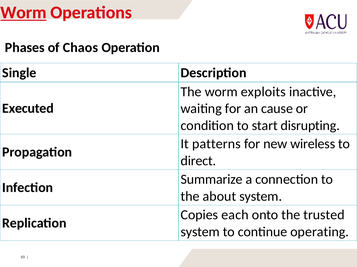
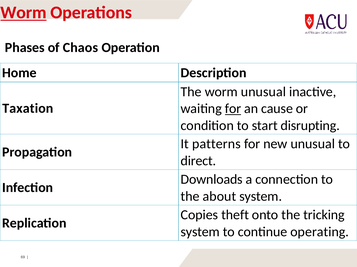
Single: Single -> Home
worm exploits: exploits -> unusual
Executed: Executed -> Taxation
for at (233, 109) underline: none -> present
new wireless: wireless -> unusual
Summarize: Summarize -> Downloads
each: each -> theft
trusted: trusted -> tricking
